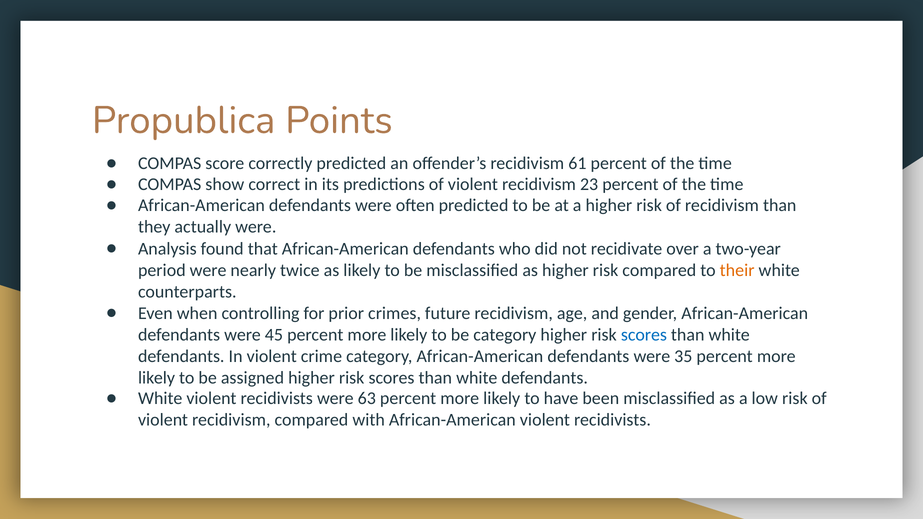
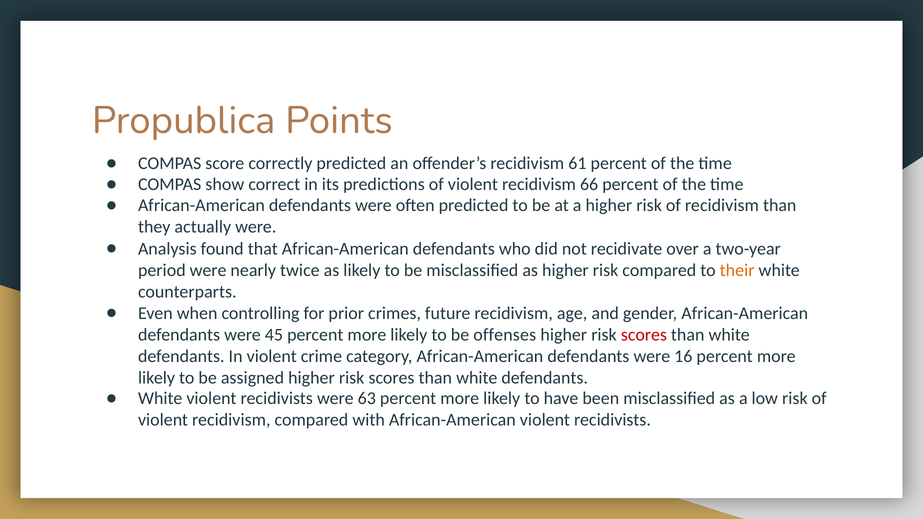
23: 23 -> 66
be category: category -> offenses
scores at (644, 335) colour: blue -> red
35: 35 -> 16
